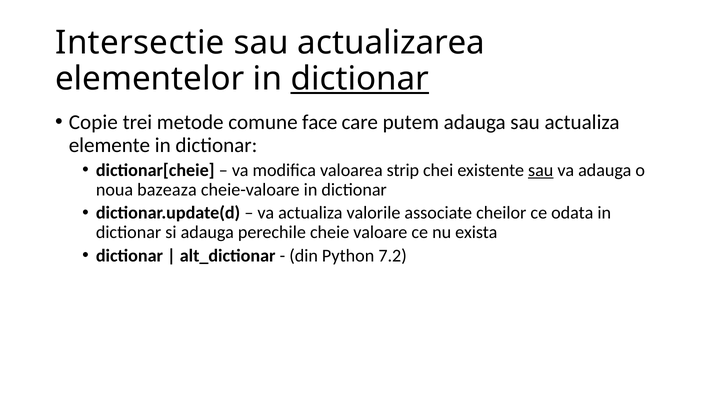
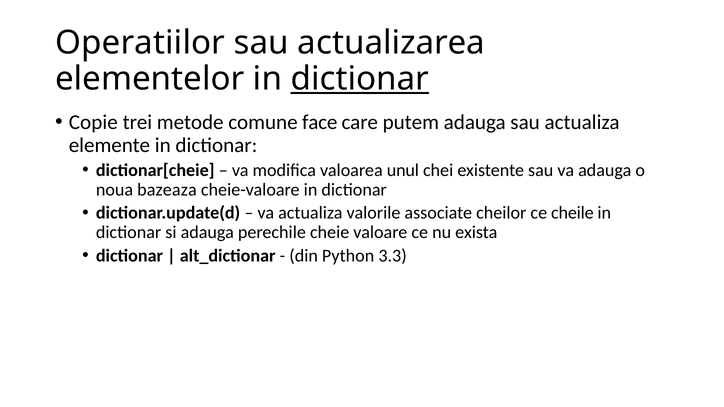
Intersectie: Intersectie -> Operatiilor
strip: strip -> unul
sau at (541, 170) underline: present -> none
odata: odata -> cheile
7.2: 7.2 -> 3.3
